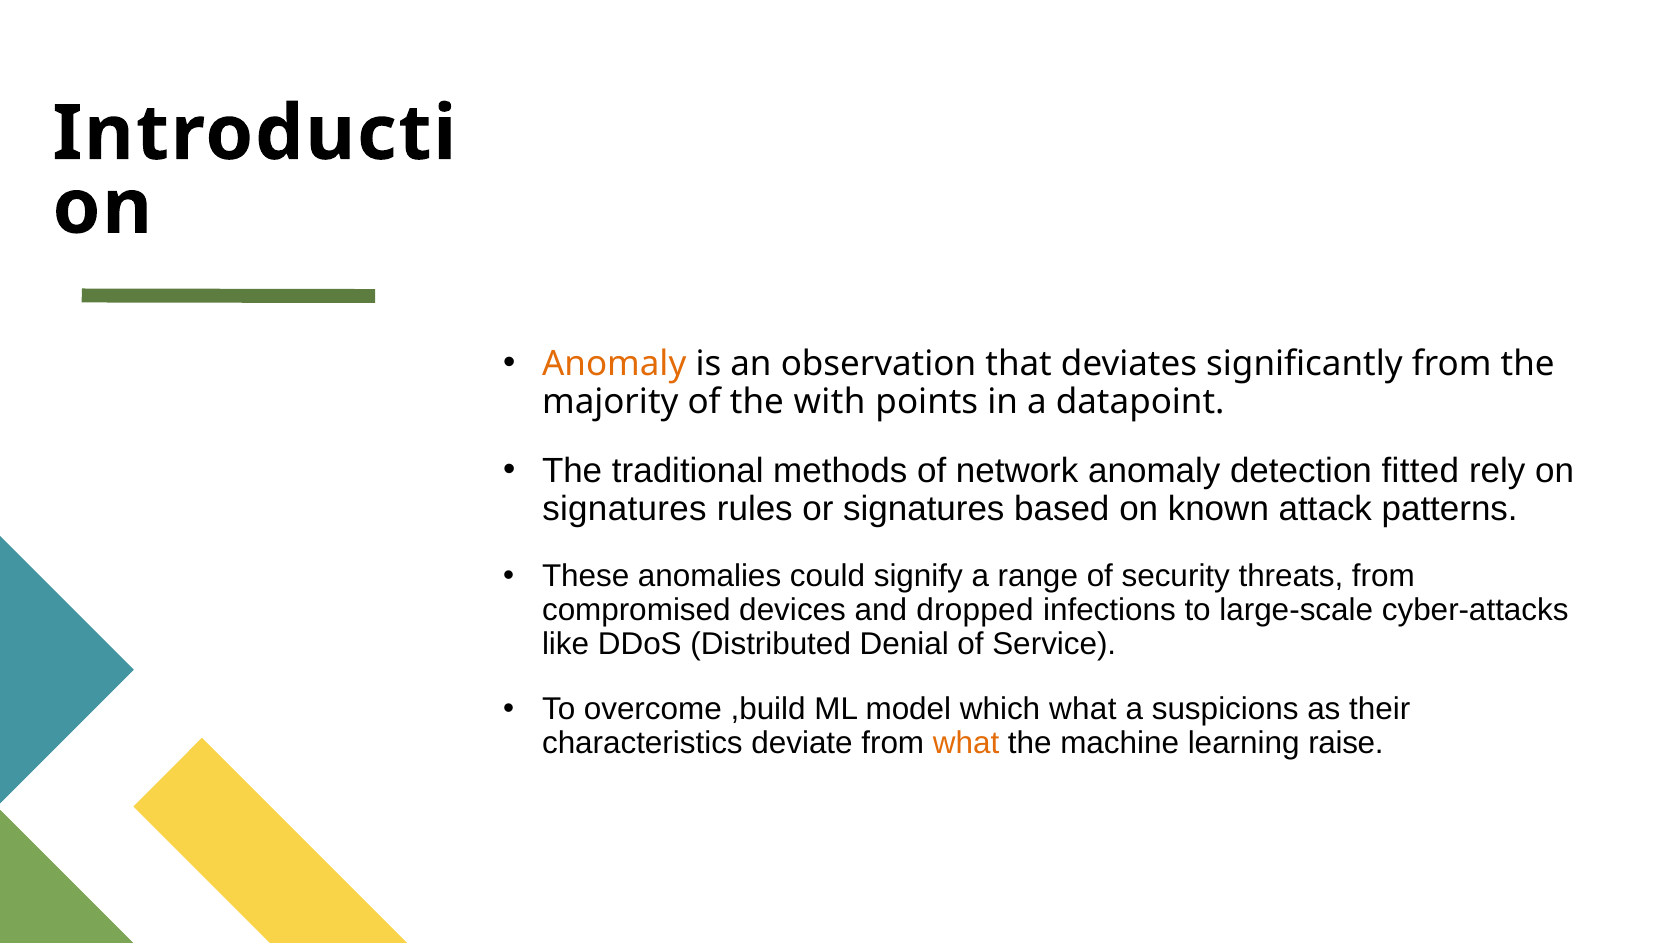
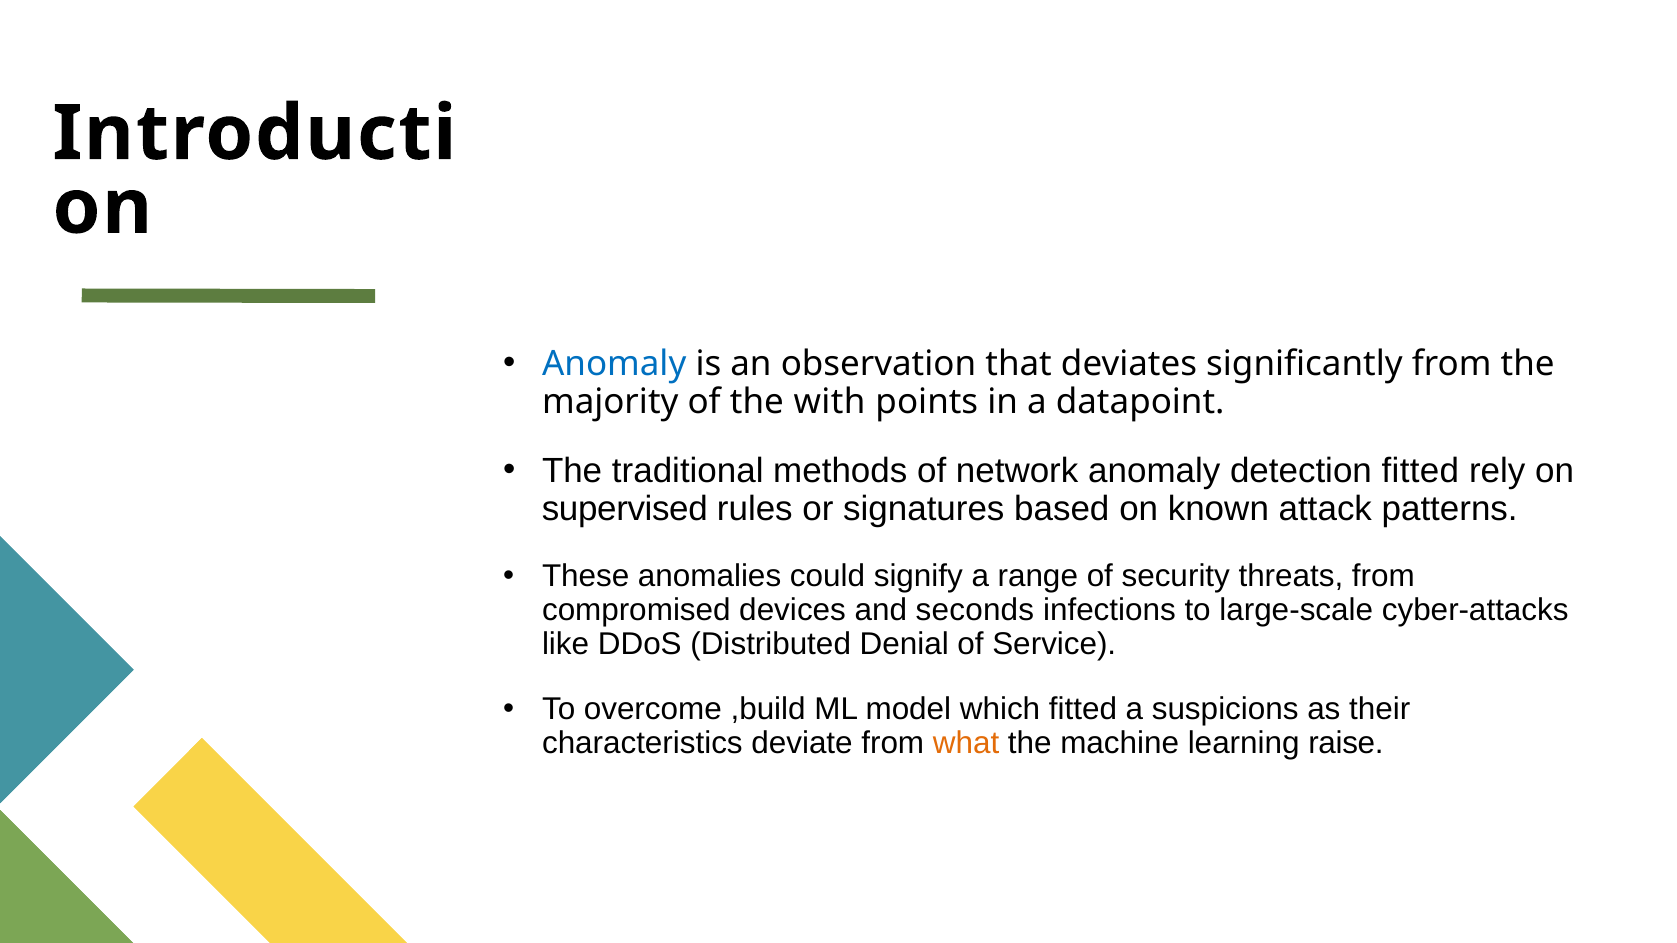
Anomaly at (614, 364) colour: orange -> blue
signatures at (624, 509): signatures -> supervised
dropped: dropped -> seconds
which what: what -> fitted
